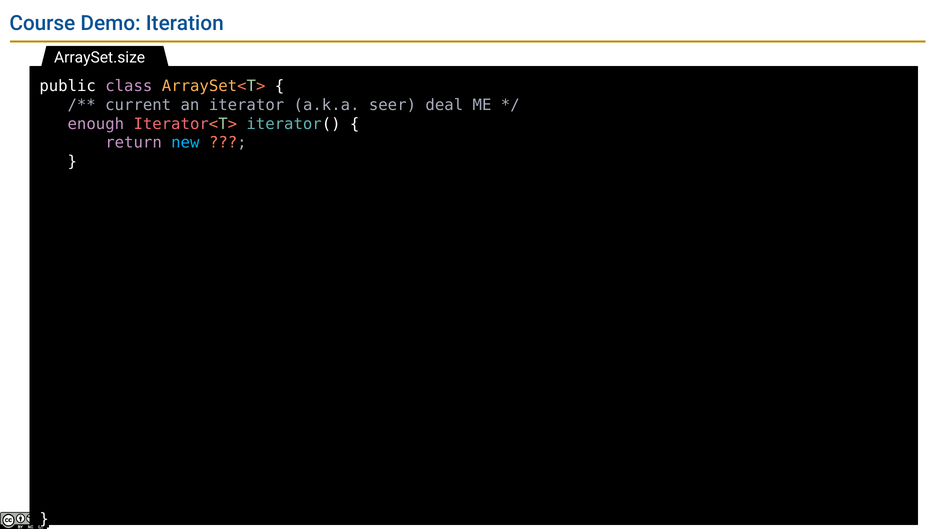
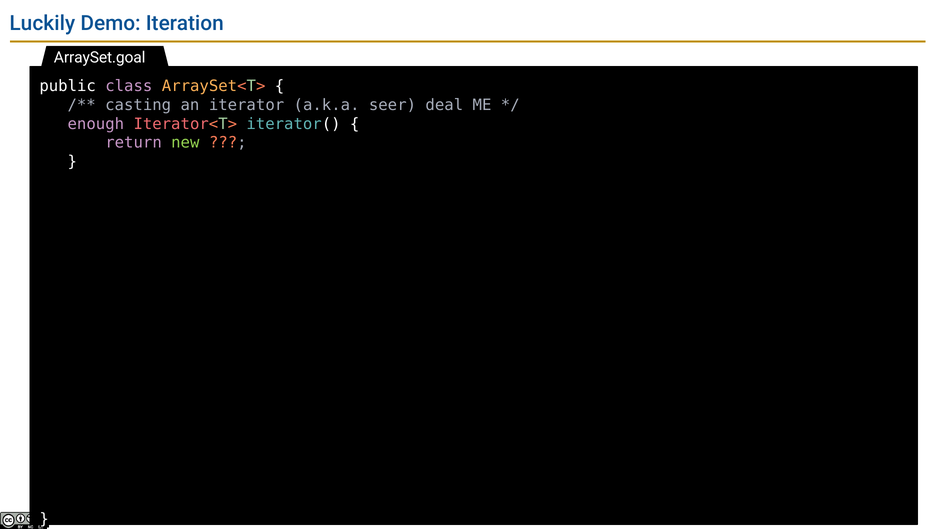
Course: Course -> Luckily
ArraySet.size: ArraySet.size -> ArraySet.goal
current: current -> casting
new colour: light blue -> light green
